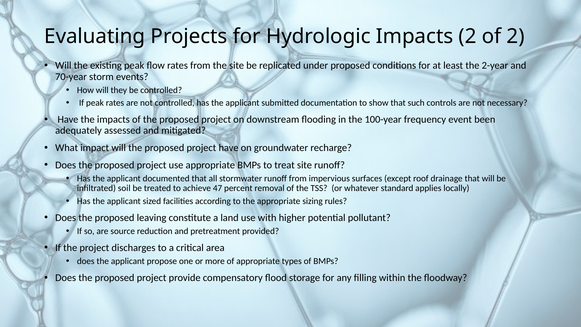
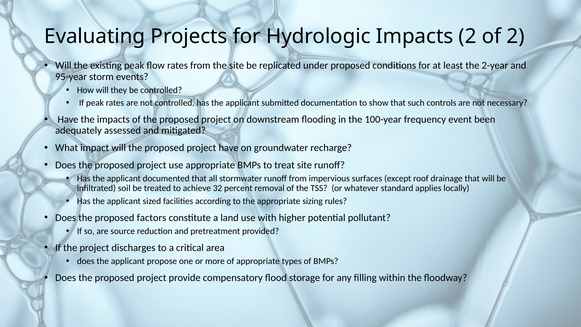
70-year: 70-year -> 95-year
47: 47 -> 32
leaving: leaving -> factors
